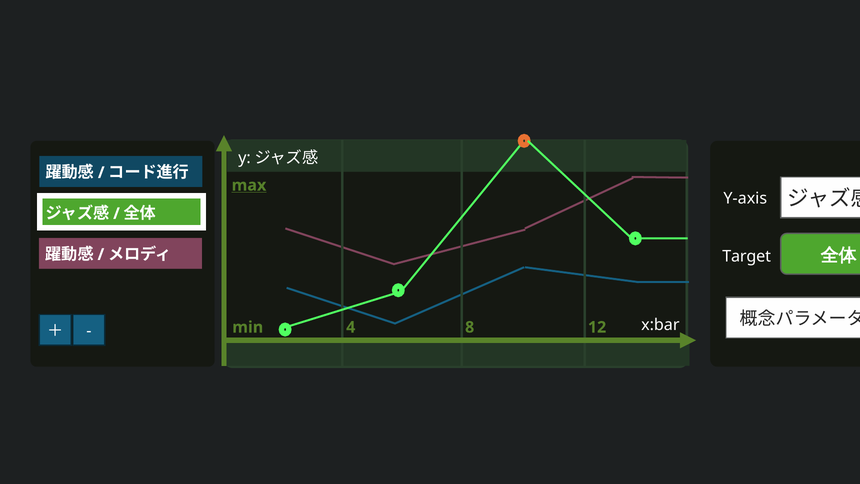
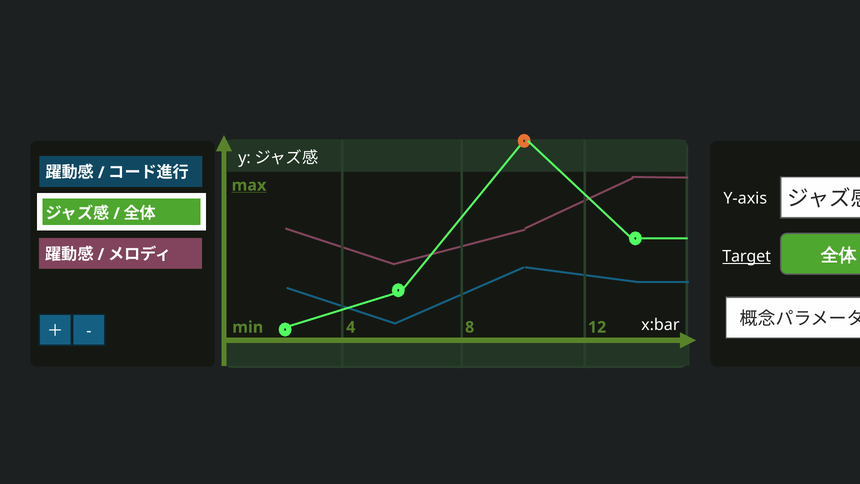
Target underline: none -> present
